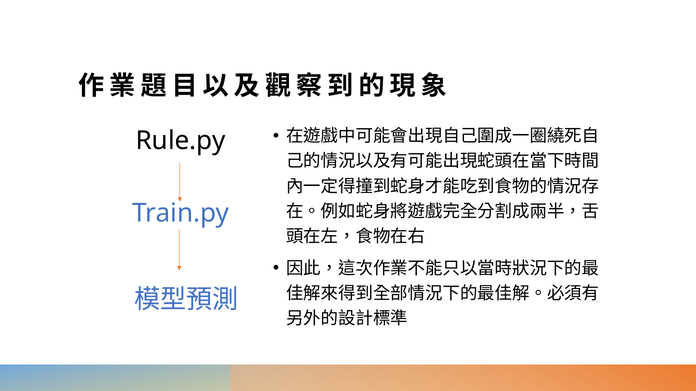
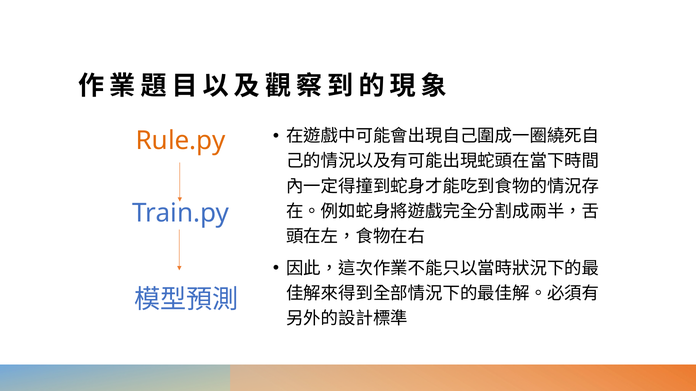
Rule.py colour: black -> orange
